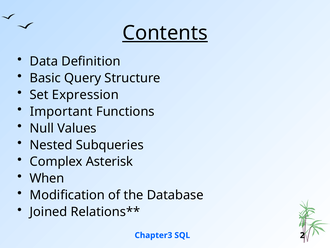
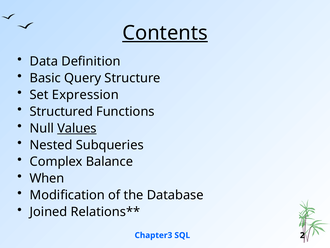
Important: Important -> Structured
Values underline: none -> present
Asterisk: Asterisk -> Balance
